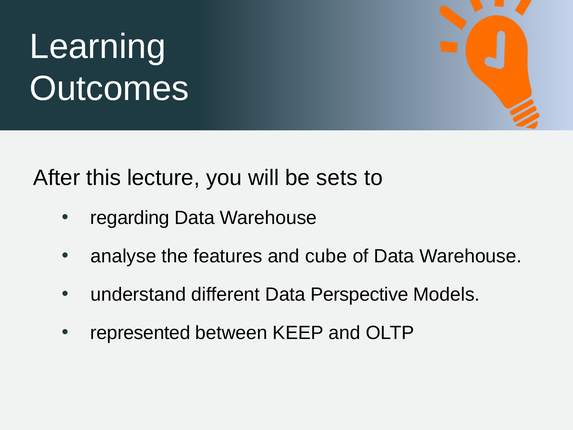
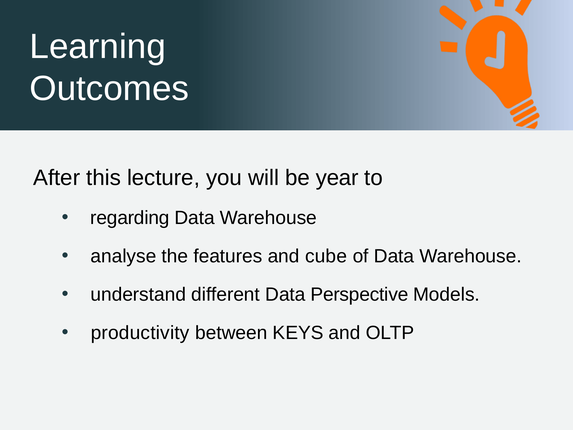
sets: sets -> year
represented: represented -> productivity
KEEP: KEEP -> KEYS
